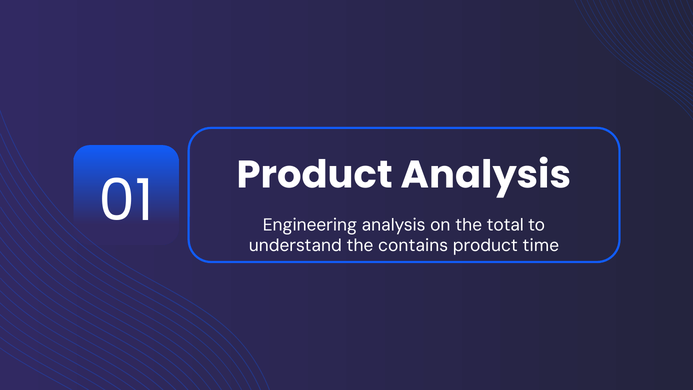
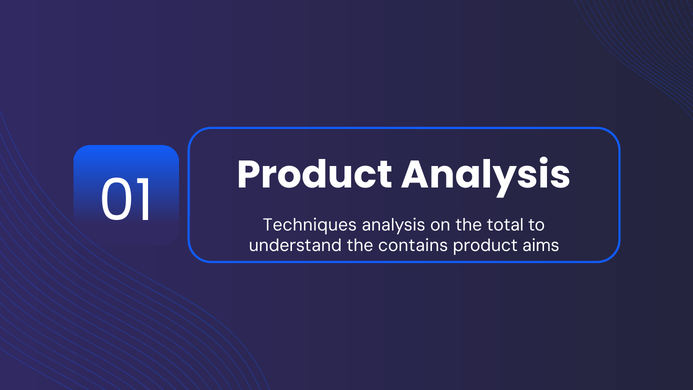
Engineering: Engineering -> Techniques
time: time -> aims
